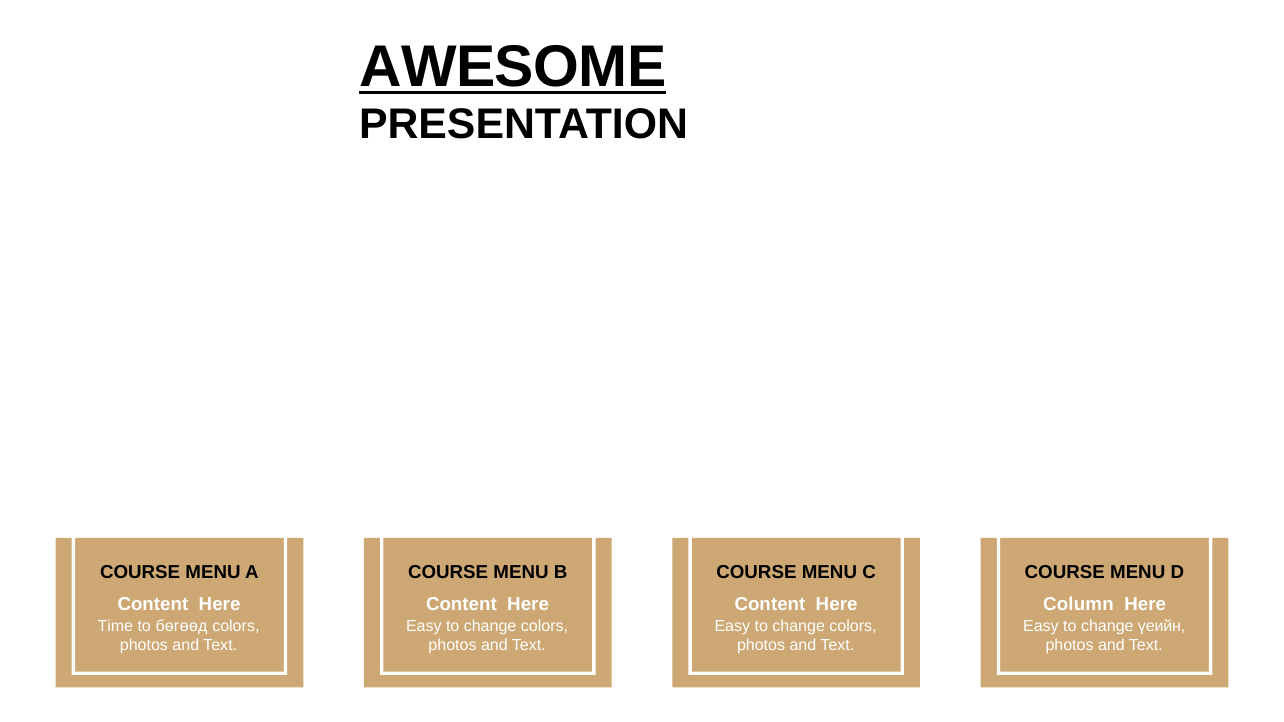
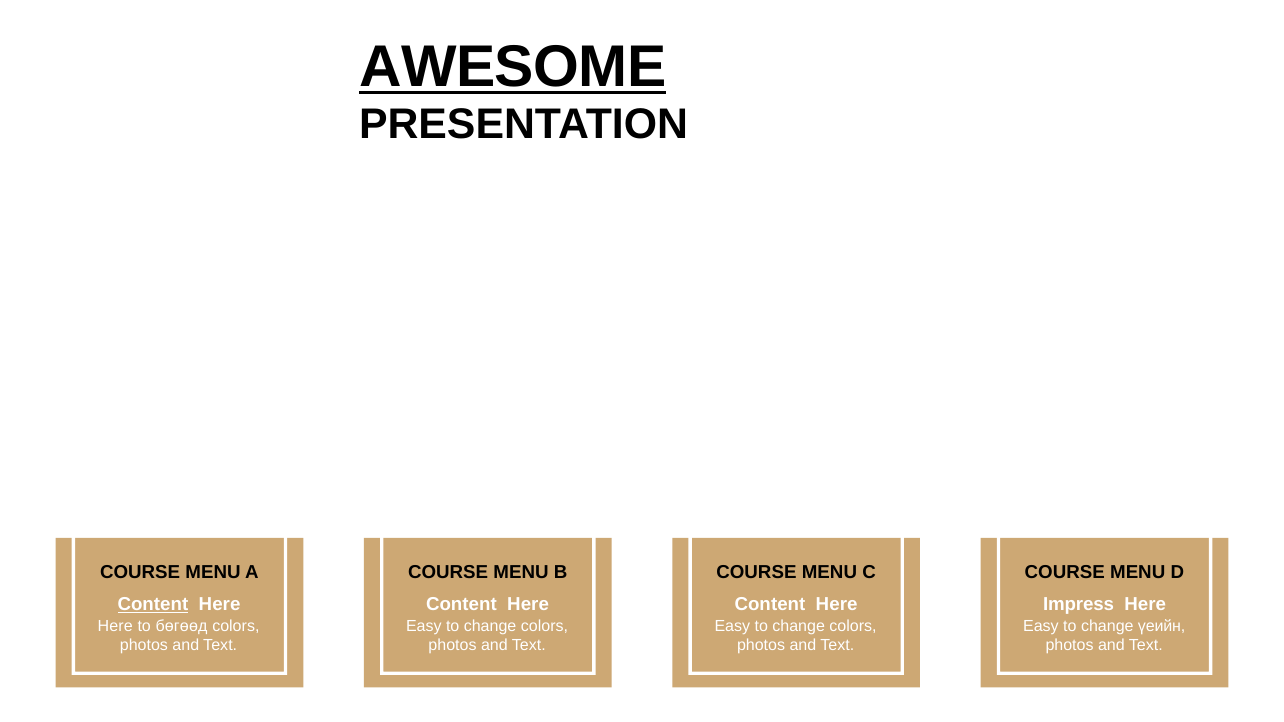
Content at (153, 605) underline: none -> present
Column: Column -> Impress
Time at (115, 626): Time -> Here
